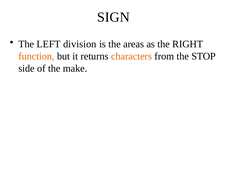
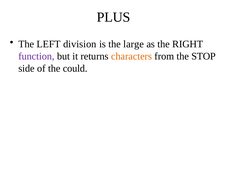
SIGN: SIGN -> PLUS
areas: areas -> large
function colour: orange -> purple
make: make -> could
